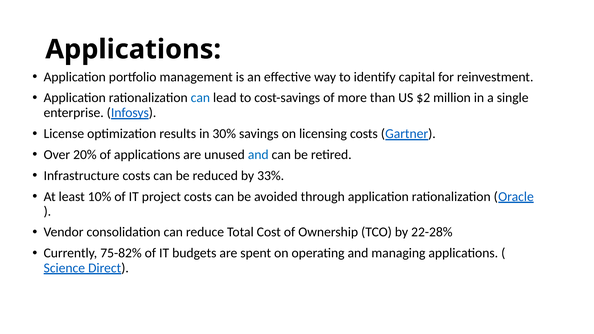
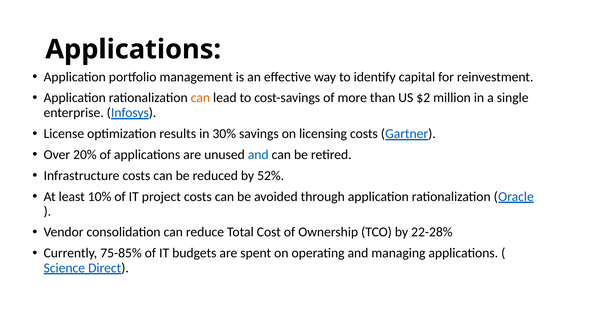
can at (200, 98) colour: blue -> orange
33%: 33% -> 52%
75-82%: 75-82% -> 75-85%
